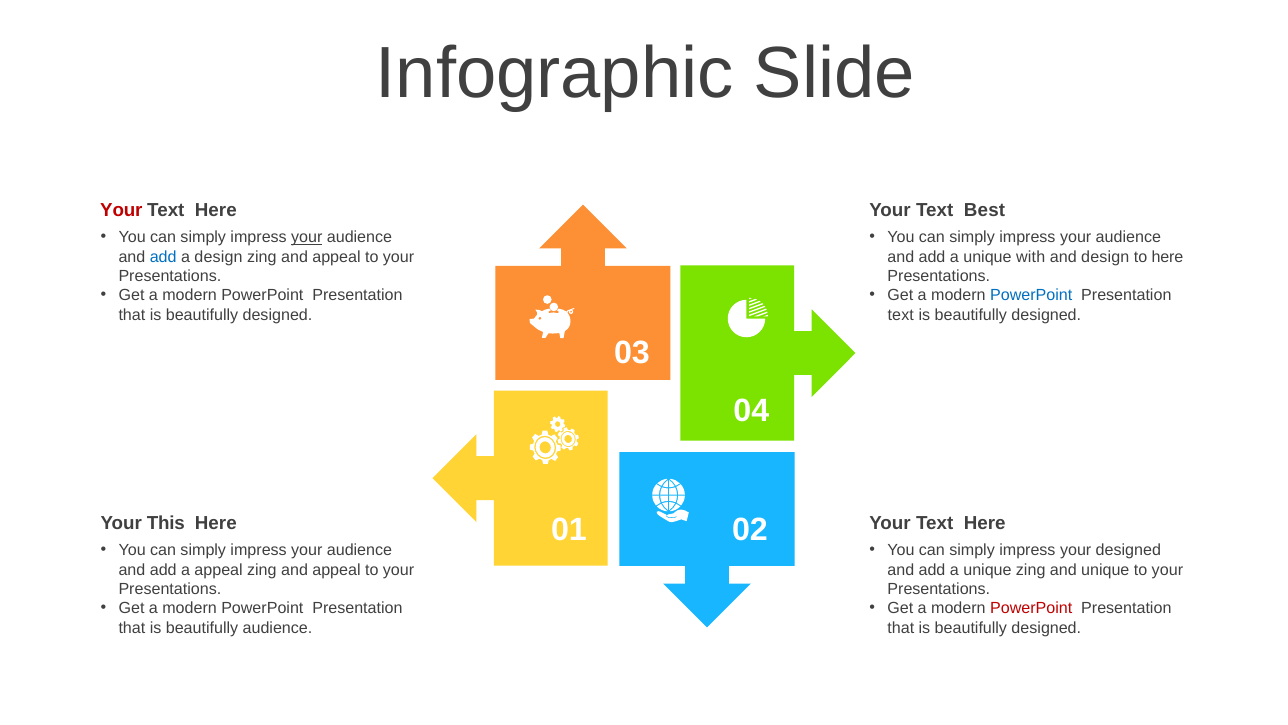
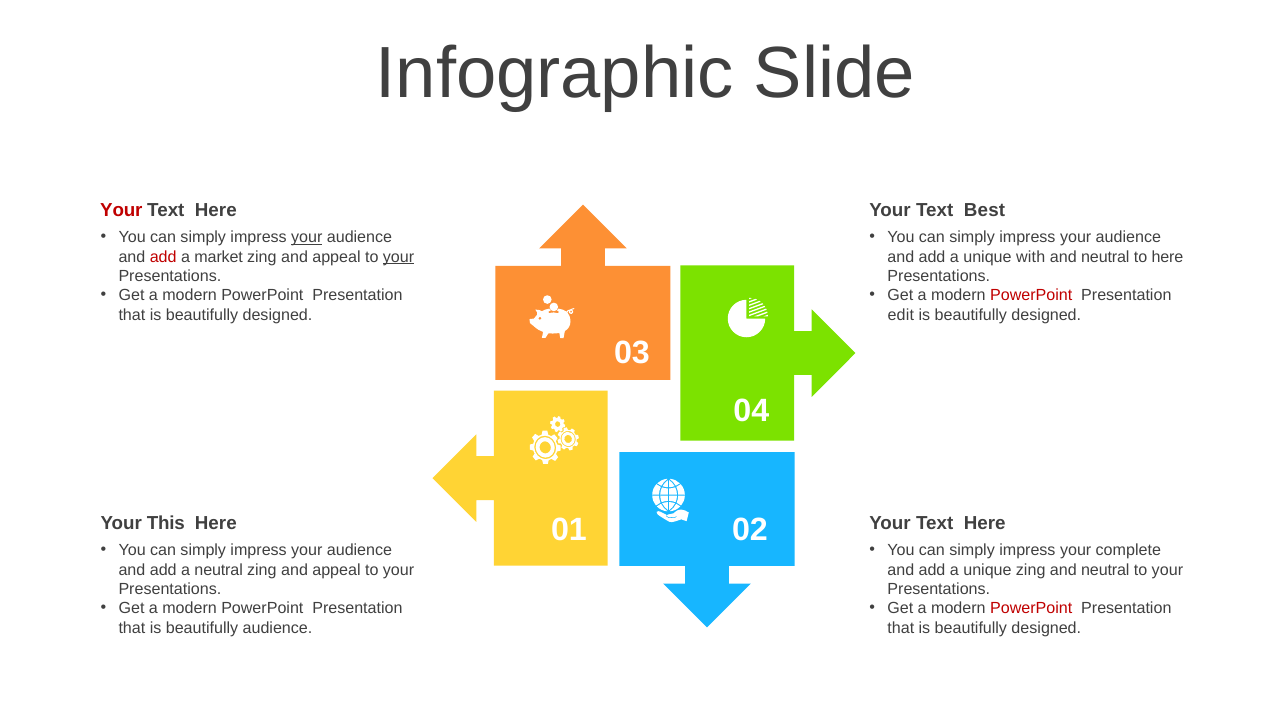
add at (163, 257) colour: blue -> red
a design: design -> market
your at (399, 257) underline: none -> present
design at (1105, 257): design -> neutral
PowerPoint at (1031, 295) colour: blue -> red
text at (901, 315): text -> edit
your designed: designed -> complete
a appeal: appeal -> neutral
zing and unique: unique -> neutral
